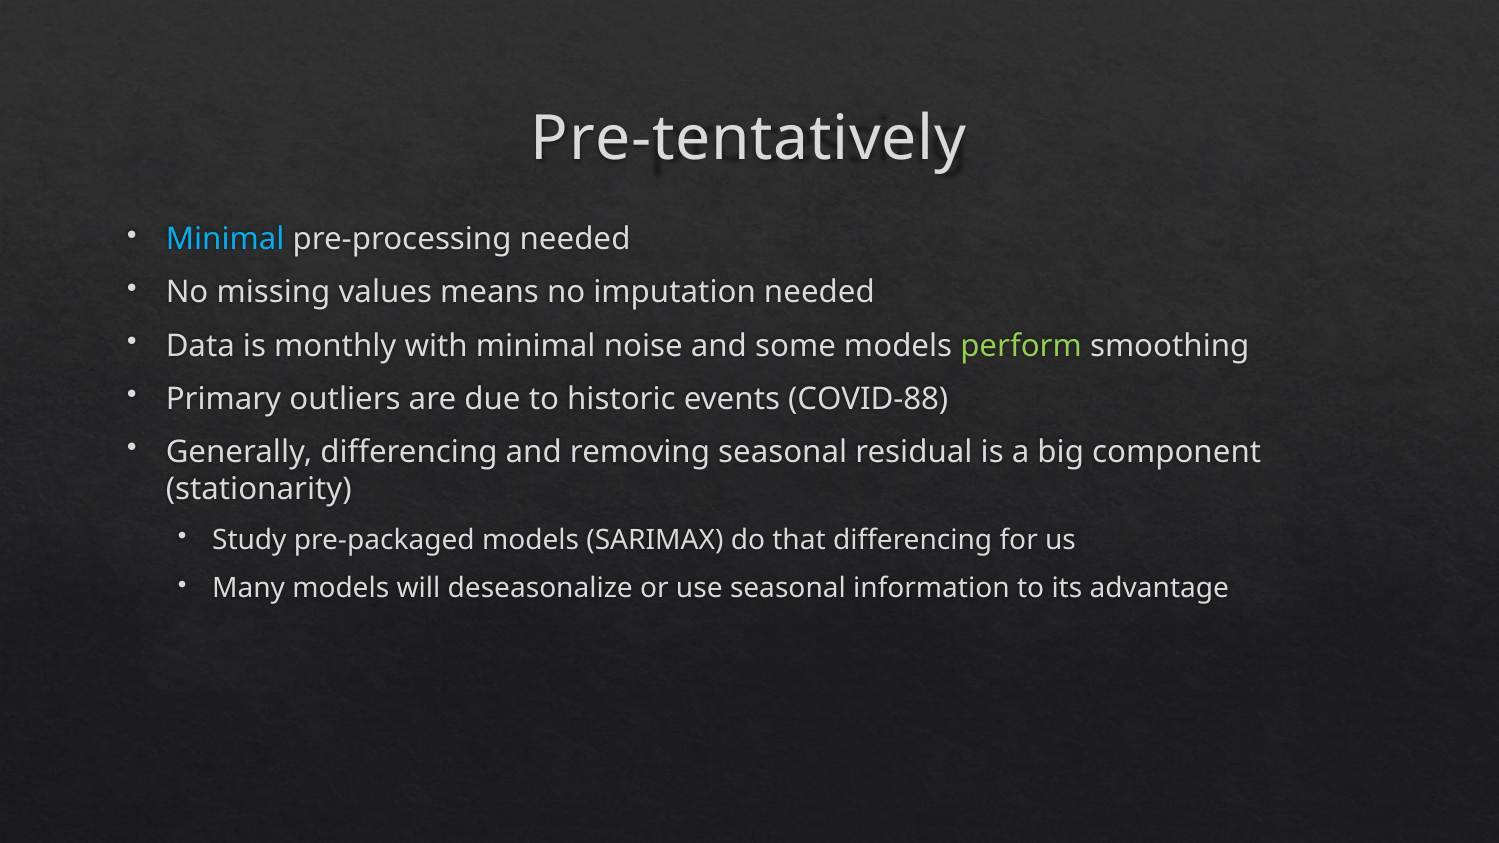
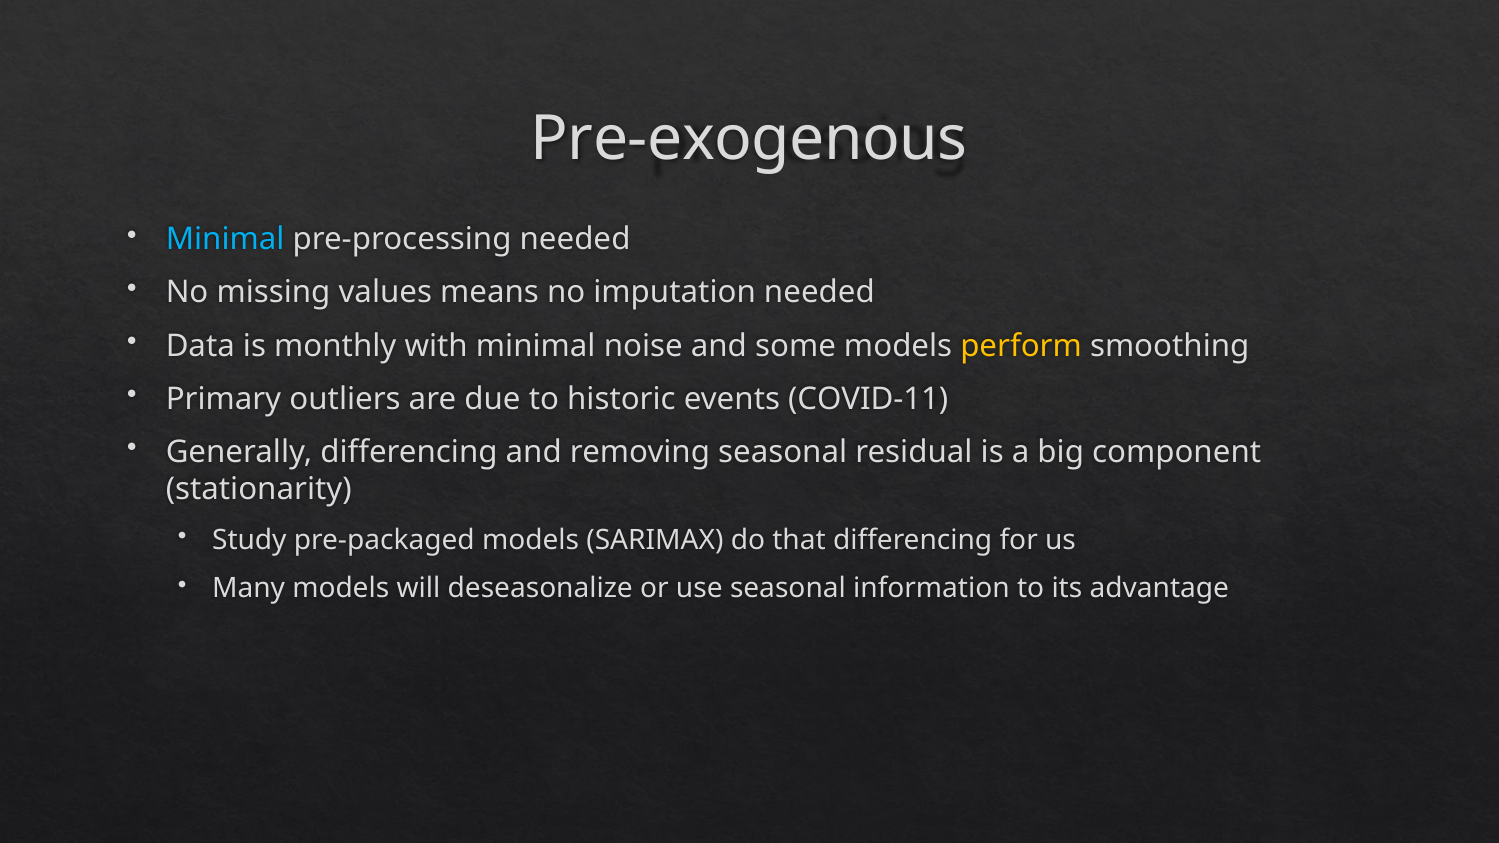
Pre-tentatively: Pre-tentatively -> Pre-exogenous
perform colour: light green -> yellow
COVID-88: COVID-88 -> COVID-11
